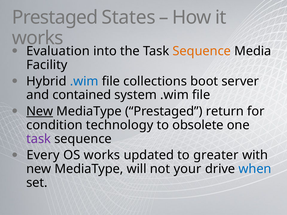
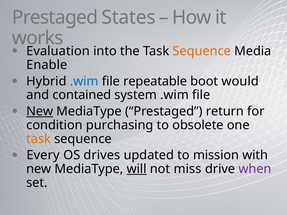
Facility: Facility -> Enable
collections: collections -> repeatable
server: server -> would
technology: technology -> purchasing
task at (39, 139) colour: purple -> orange
OS works: works -> drives
greater: greater -> mission
will underline: none -> present
your: your -> miss
when colour: blue -> purple
